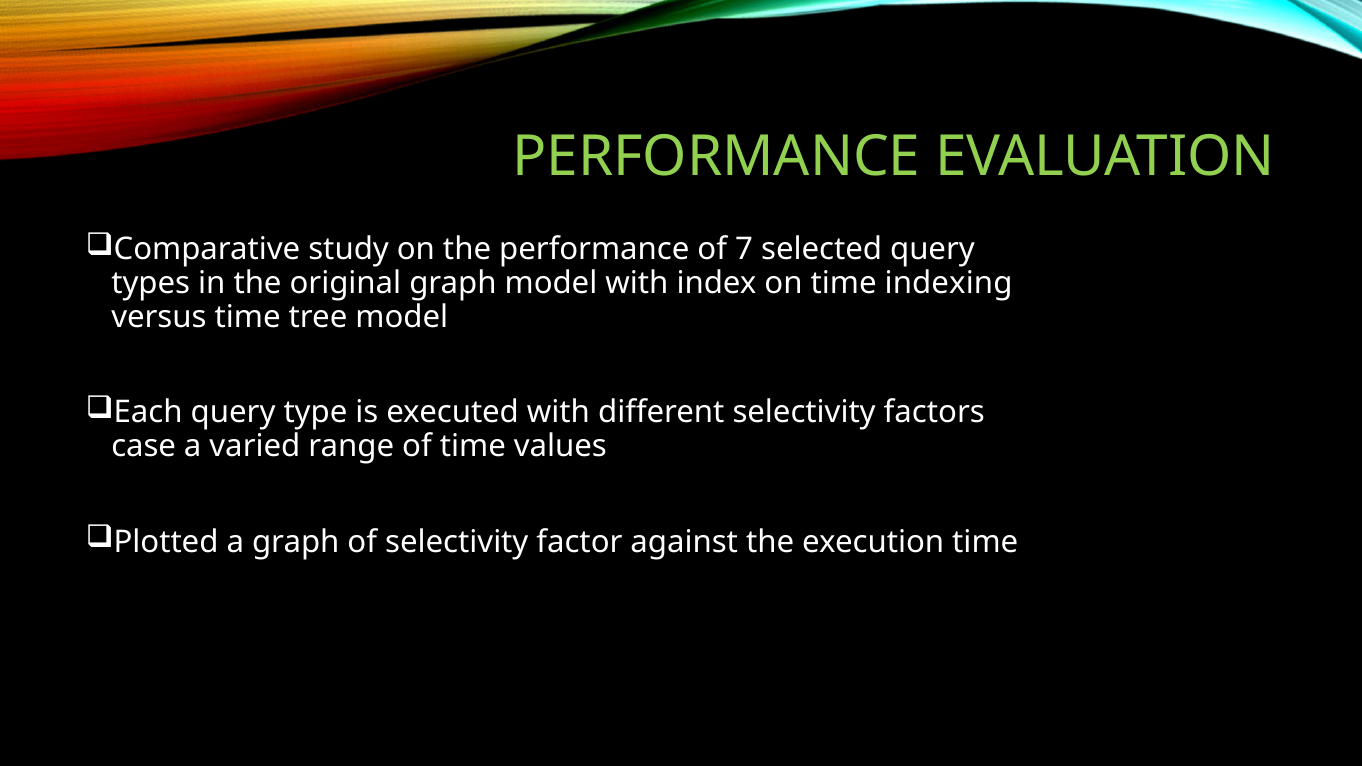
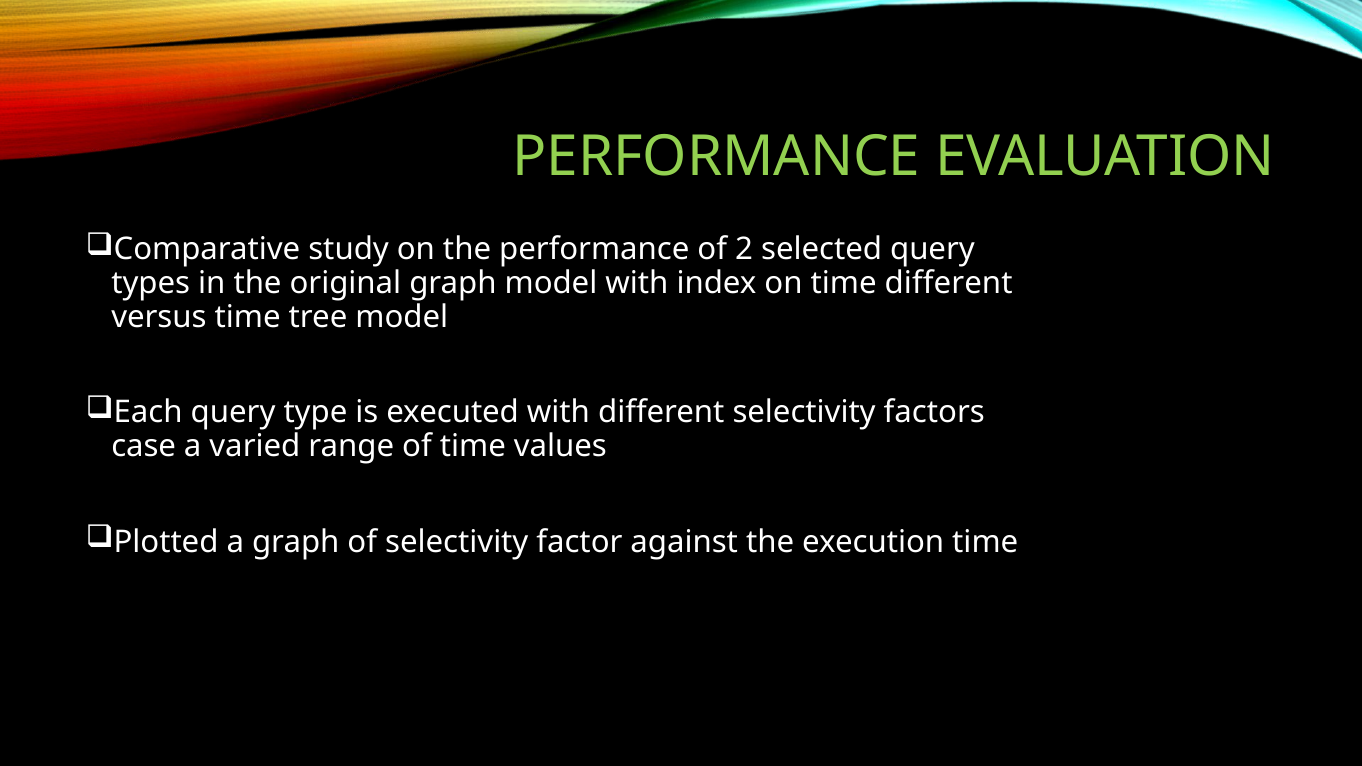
7: 7 -> 2
time indexing: indexing -> different
